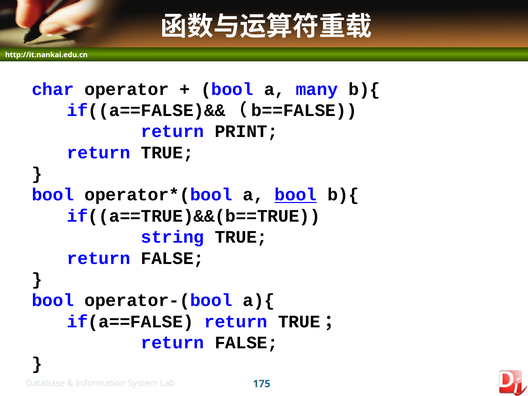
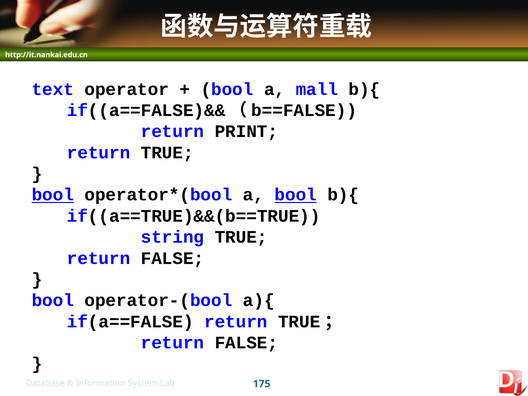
char: char -> text
many: many -> mall
bool at (53, 195) underline: none -> present
